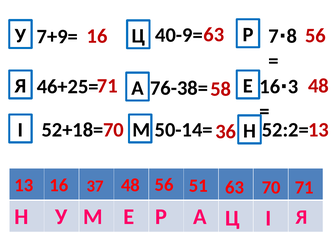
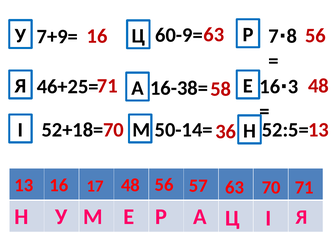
40-9=: 40-9= -> 60-9=
76-38=: 76-38= -> 16-38=
52:2=: 52:2= -> 52:5=
37: 37 -> 17
51: 51 -> 57
